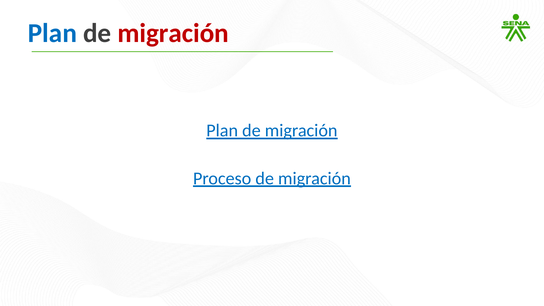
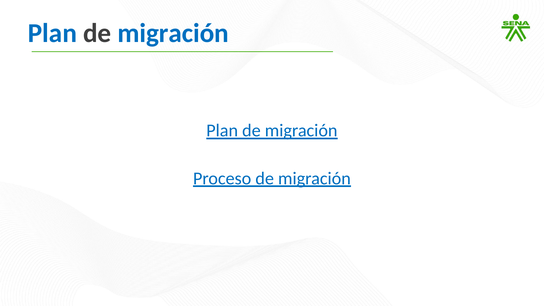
migración at (173, 33) colour: red -> blue
